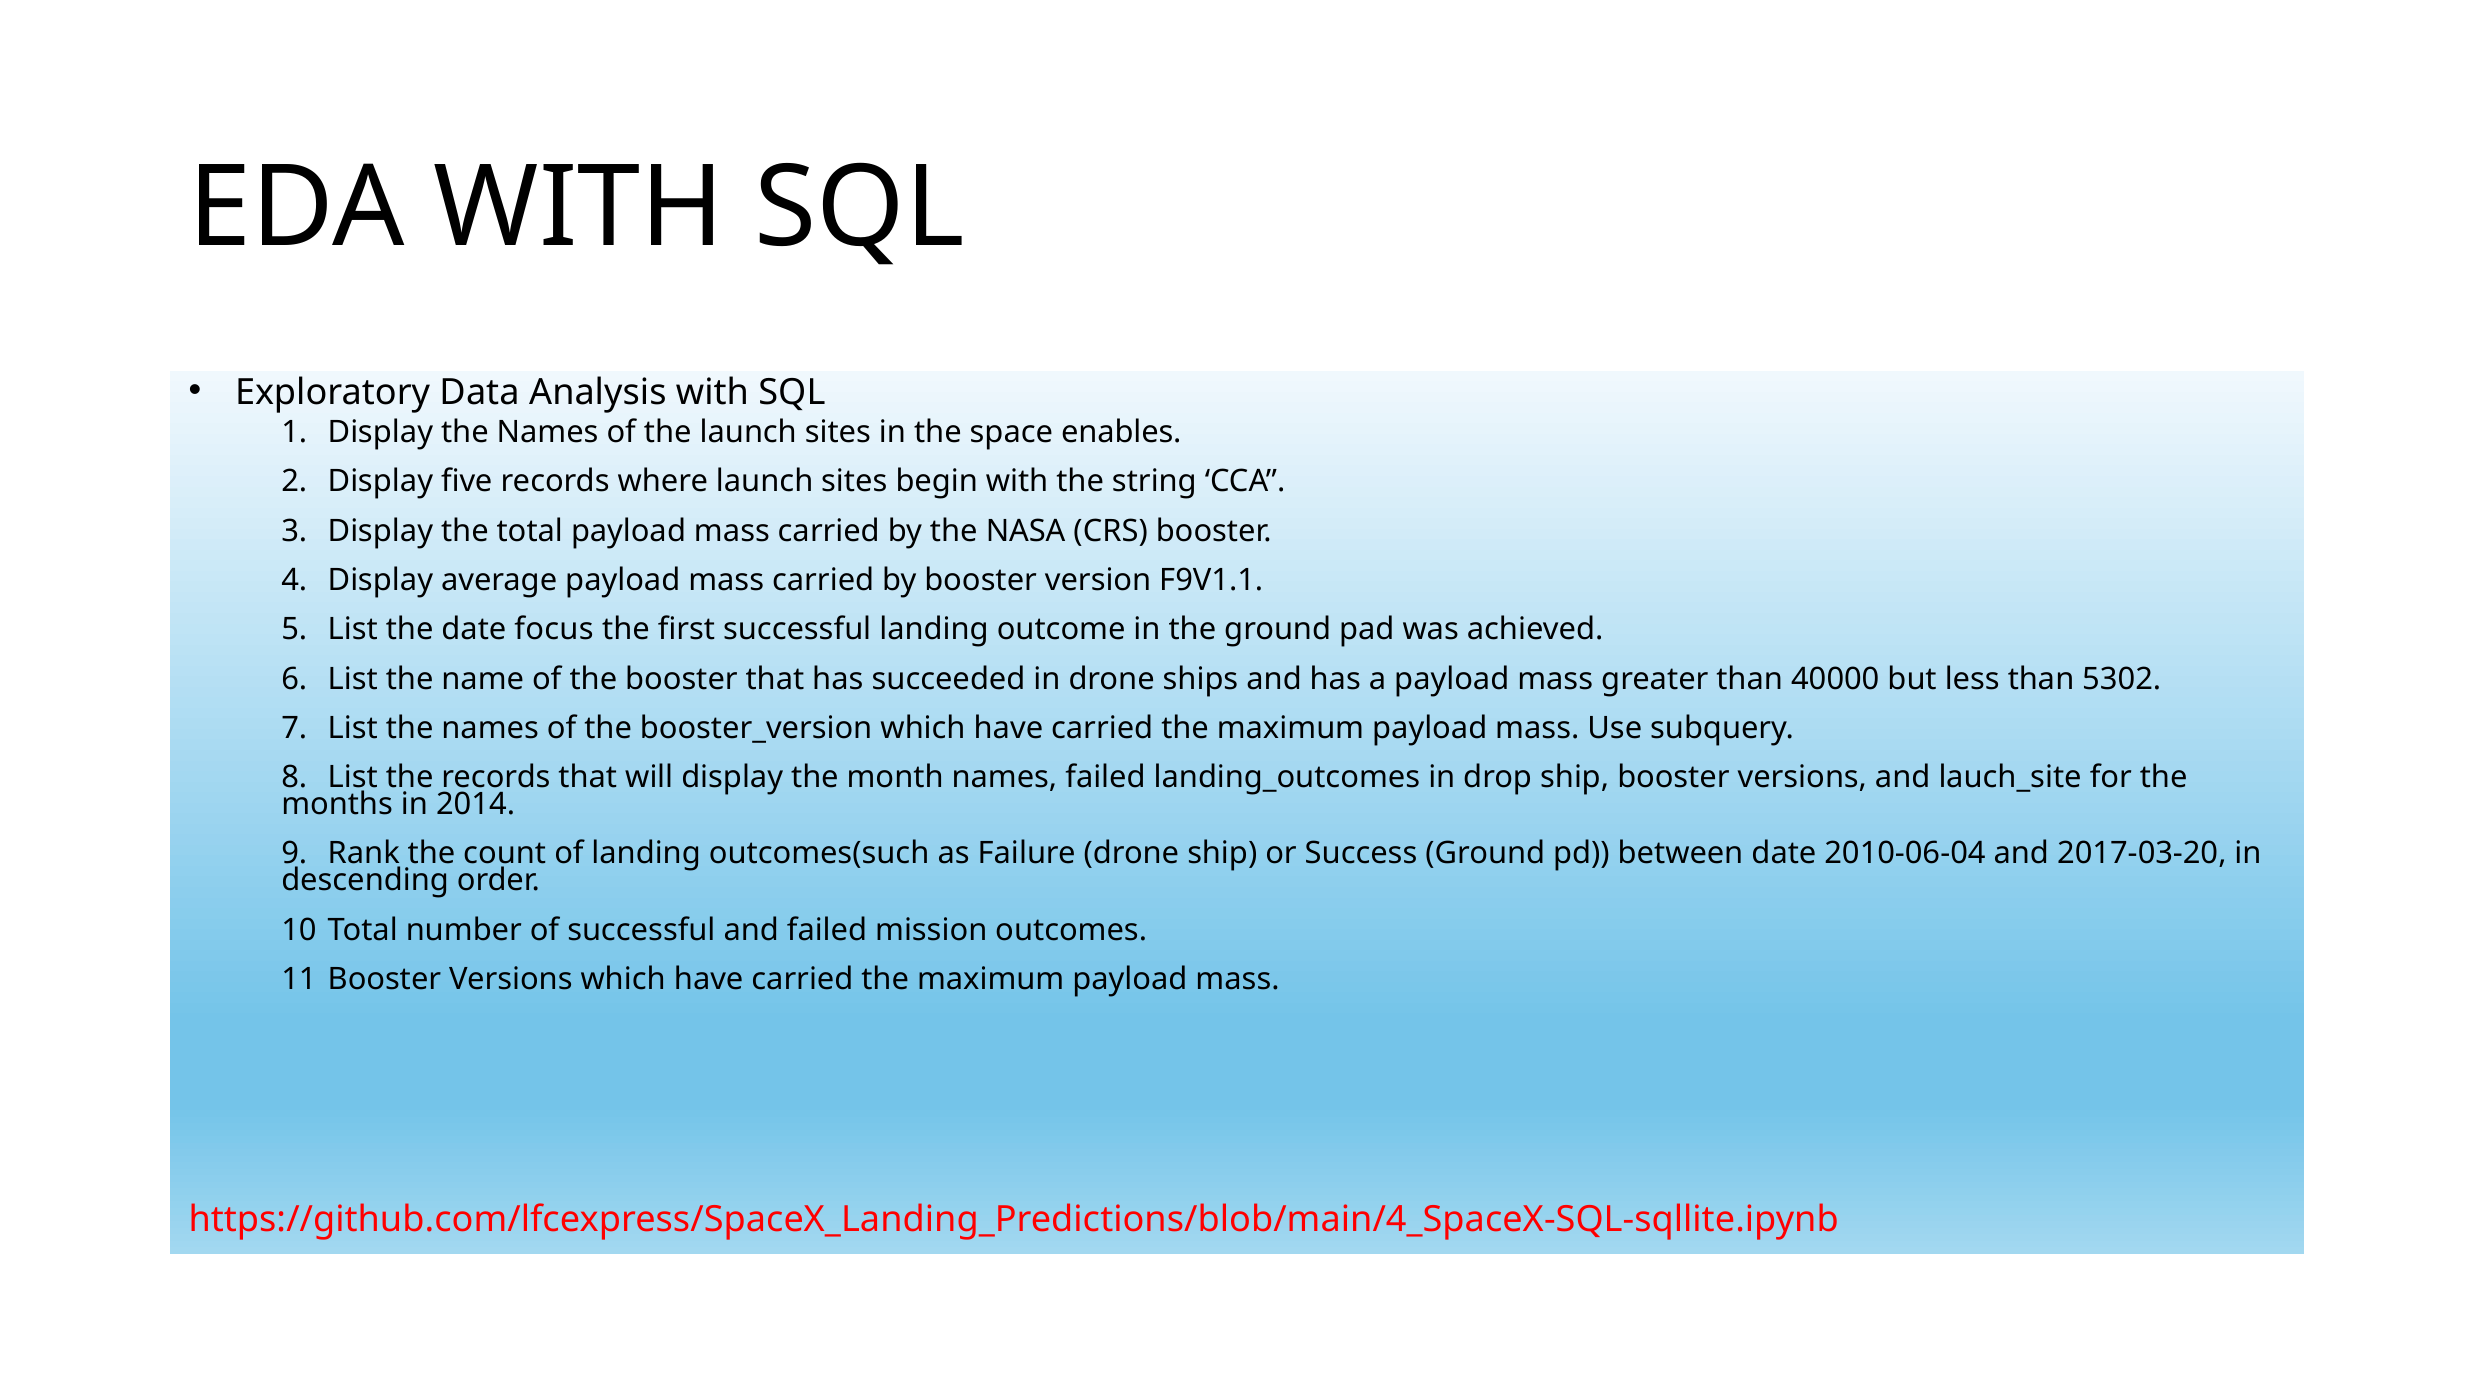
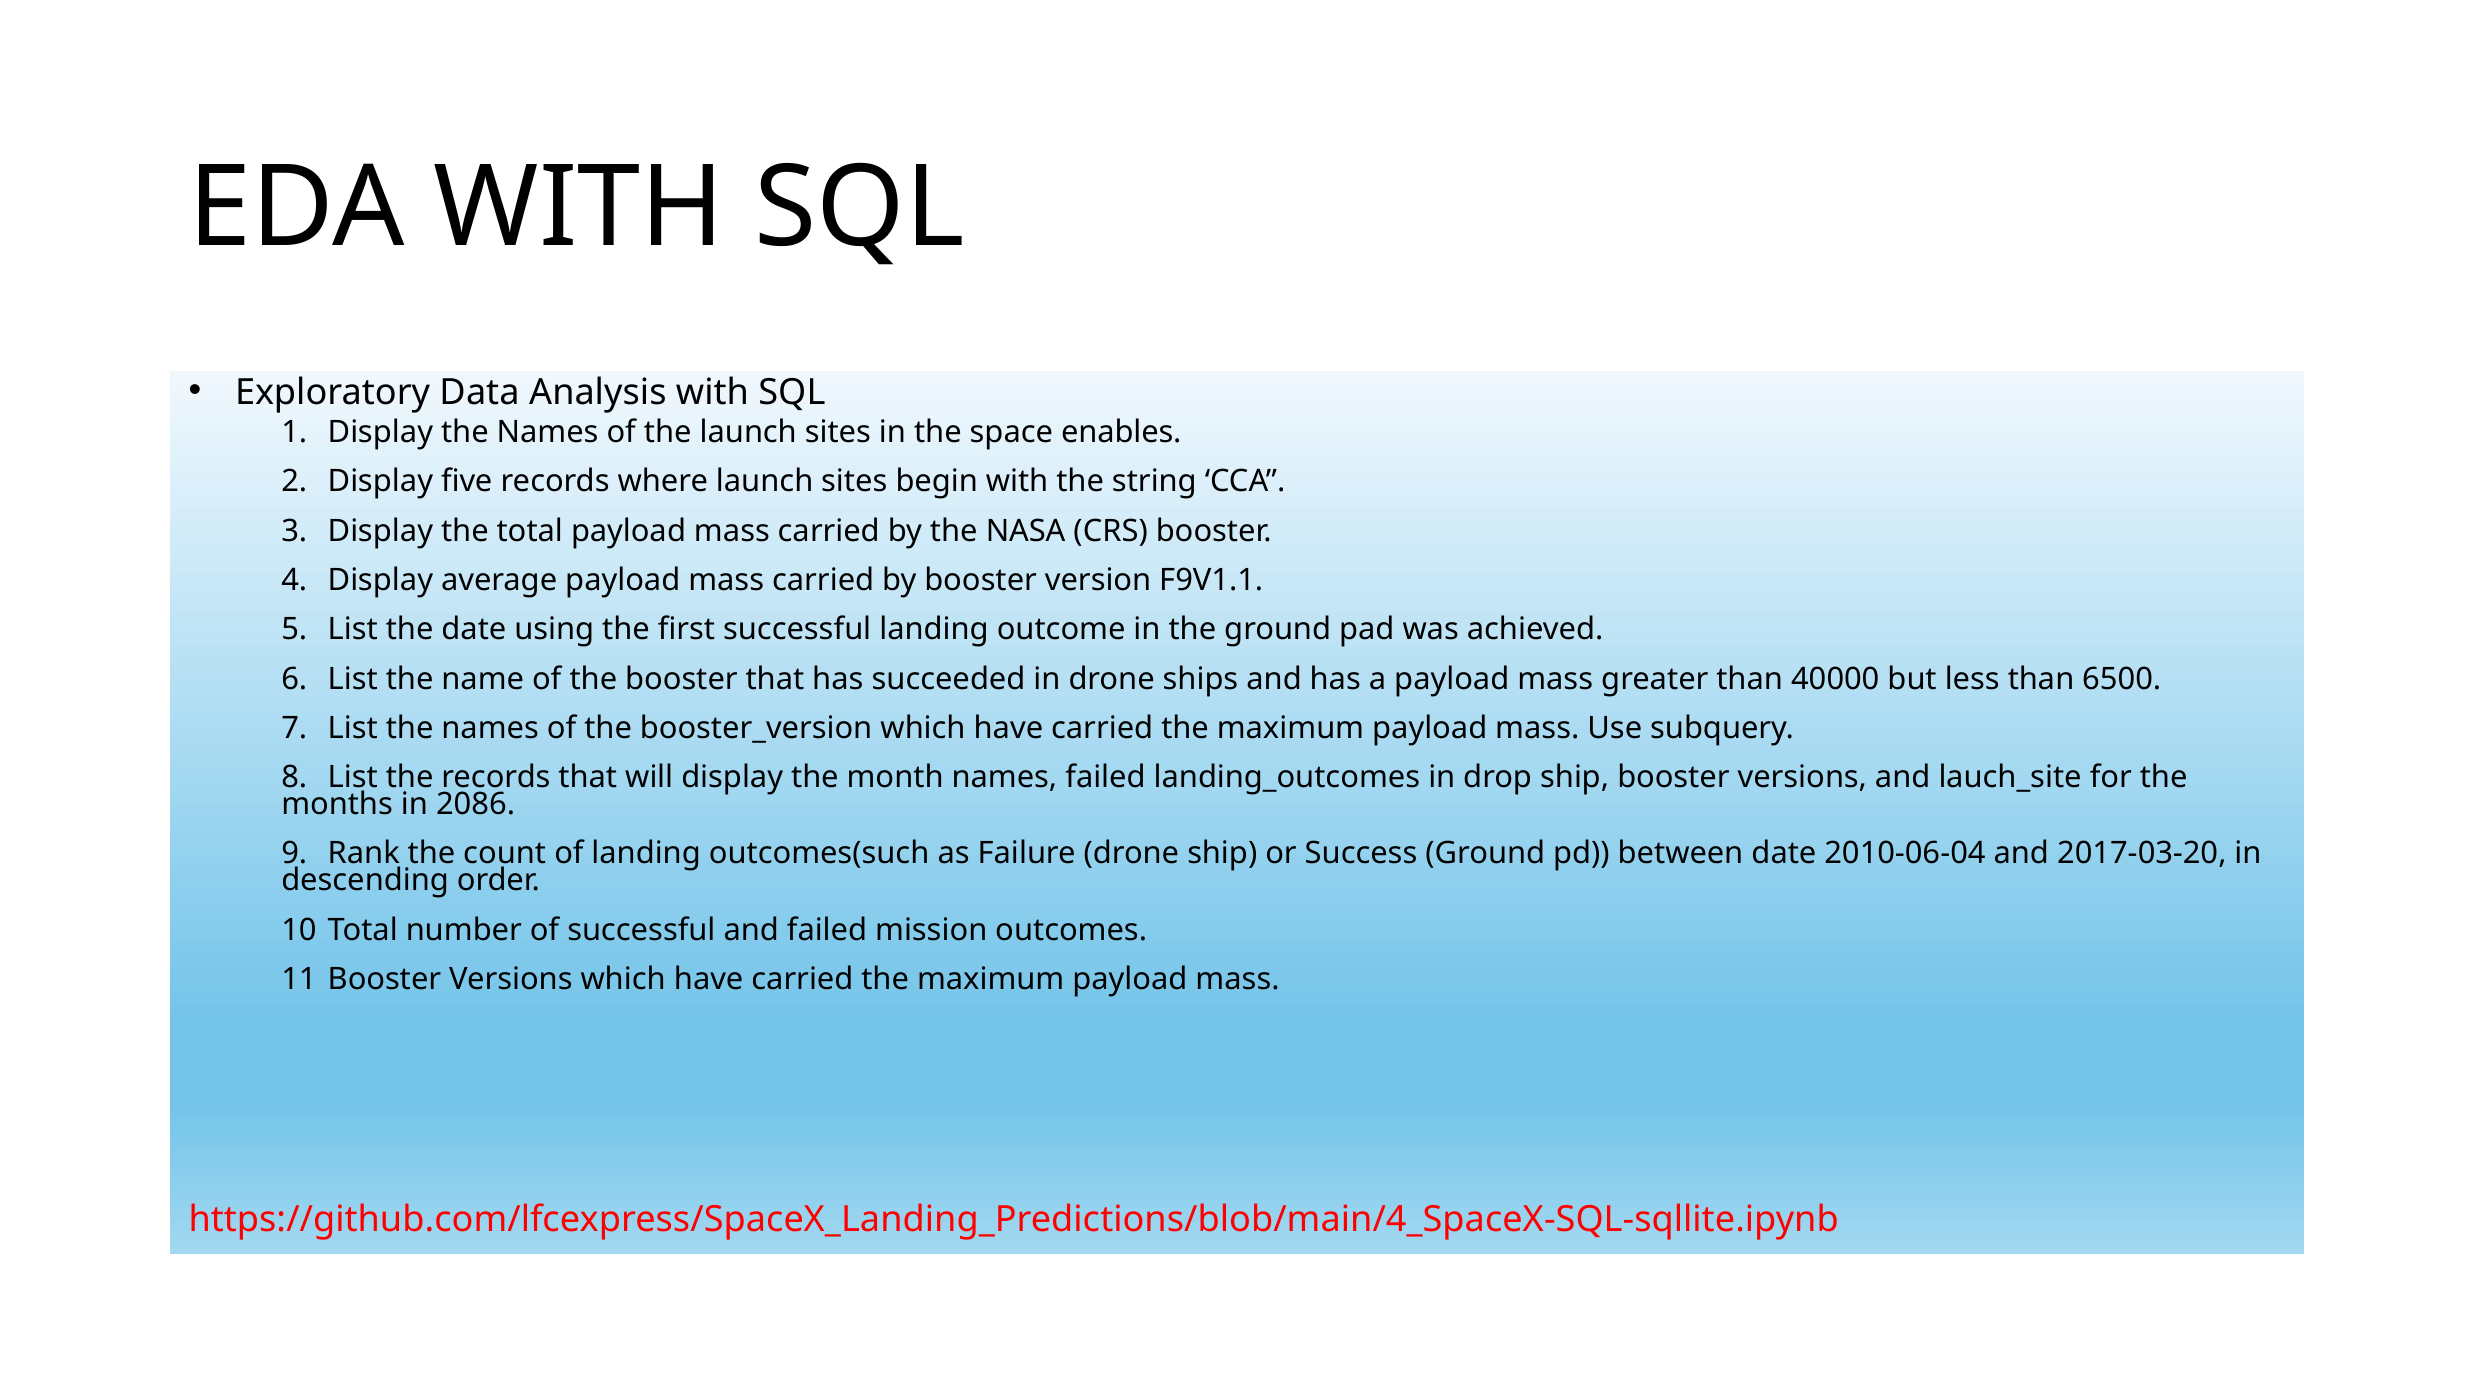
focus: focus -> using
5302: 5302 -> 6500
2014: 2014 -> 2086
